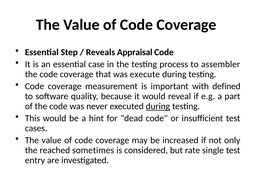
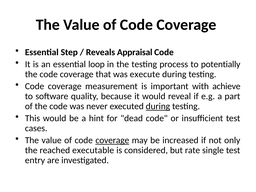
case: case -> loop
assembler: assembler -> potentially
defined: defined -> achieve
coverage at (112, 140) underline: none -> present
sometimes: sometimes -> executable
